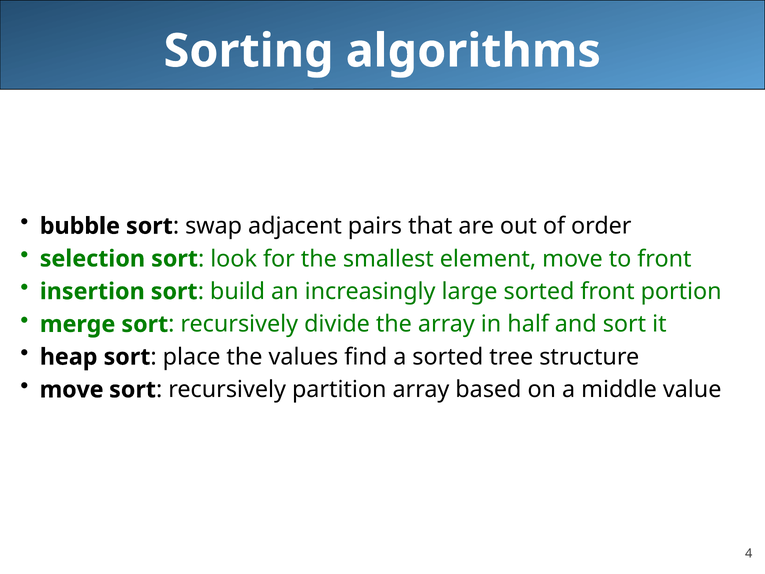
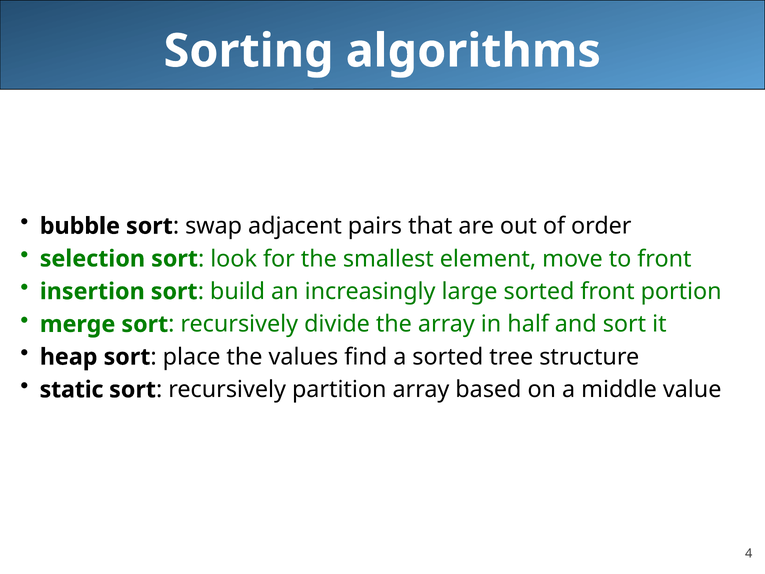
move at (72, 390): move -> static
